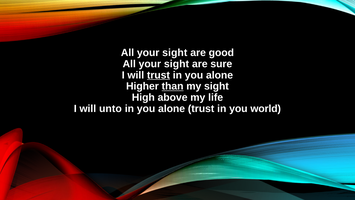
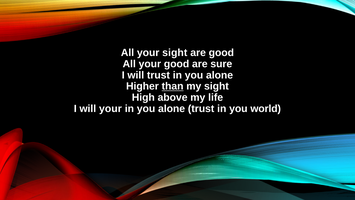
sight at (177, 64): sight -> good
trust at (158, 75) underline: present -> none
will unto: unto -> your
